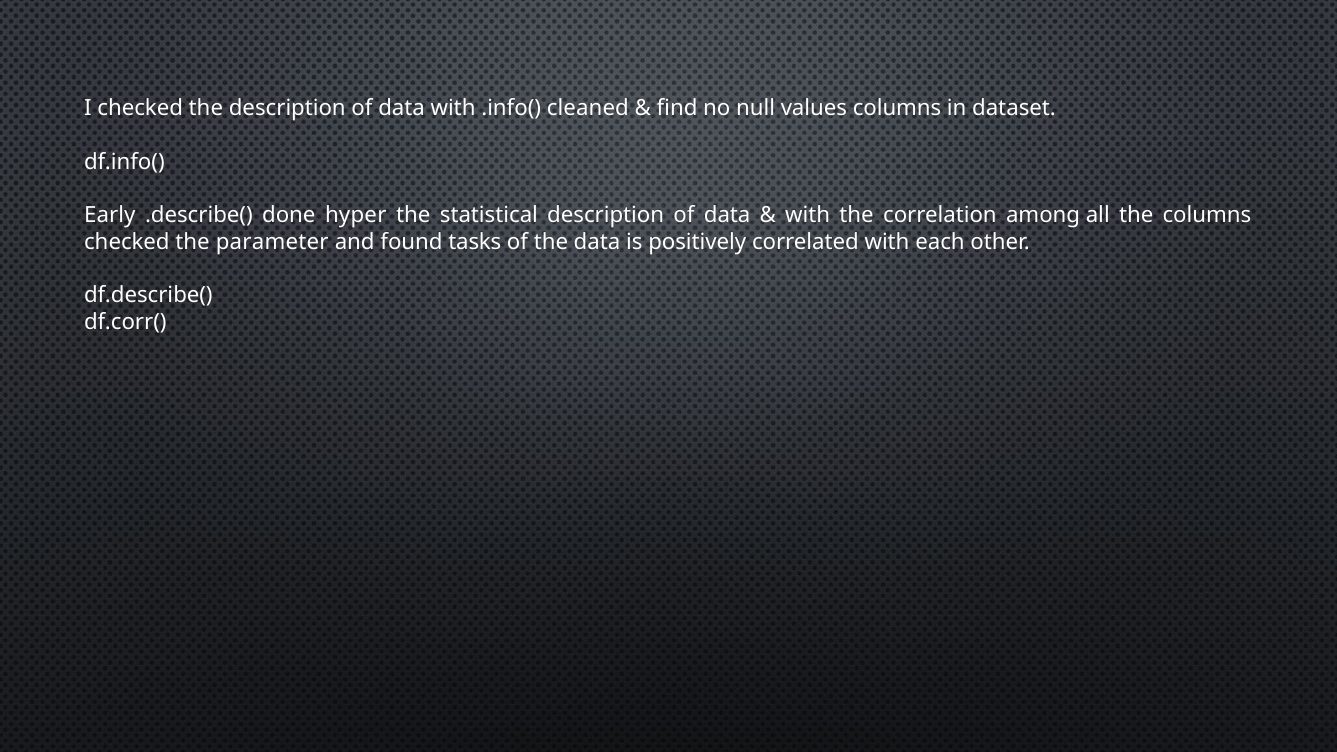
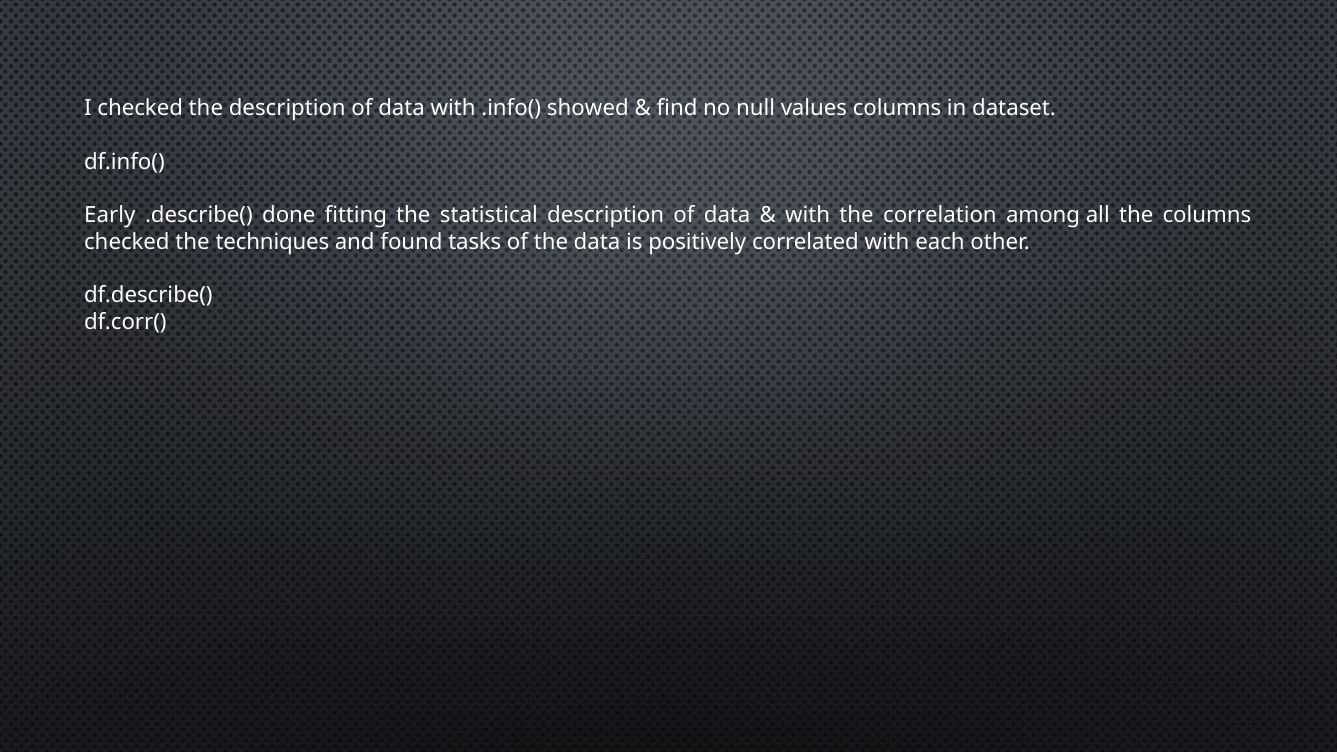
cleaned: cleaned -> showed
hyper: hyper -> fitting
parameter: parameter -> techniques
